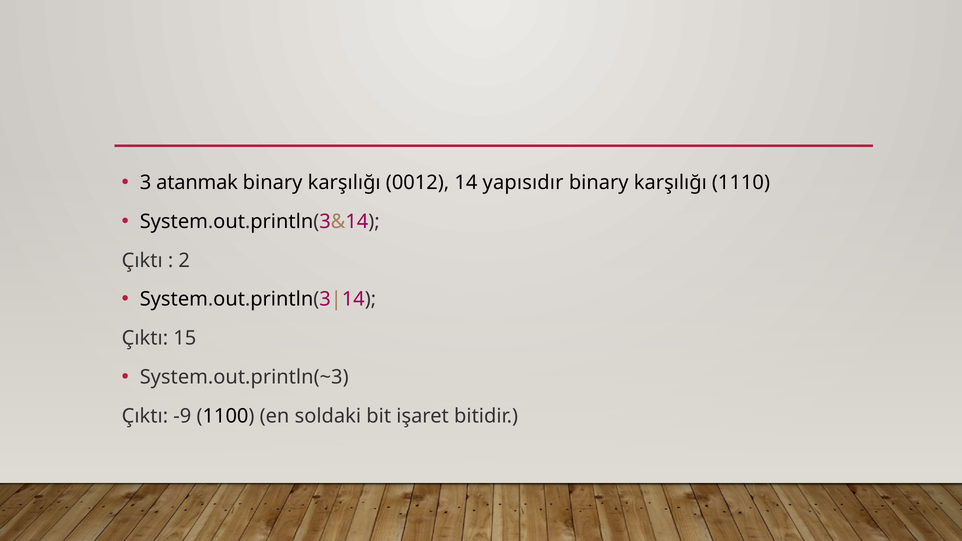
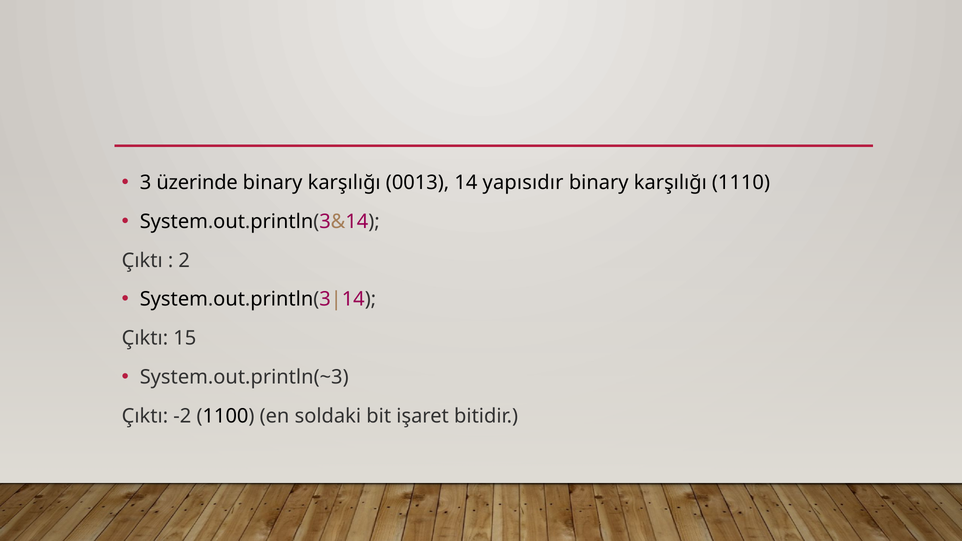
atanmak: atanmak -> üzerinde
0012: 0012 -> 0013
-9: -9 -> -2
